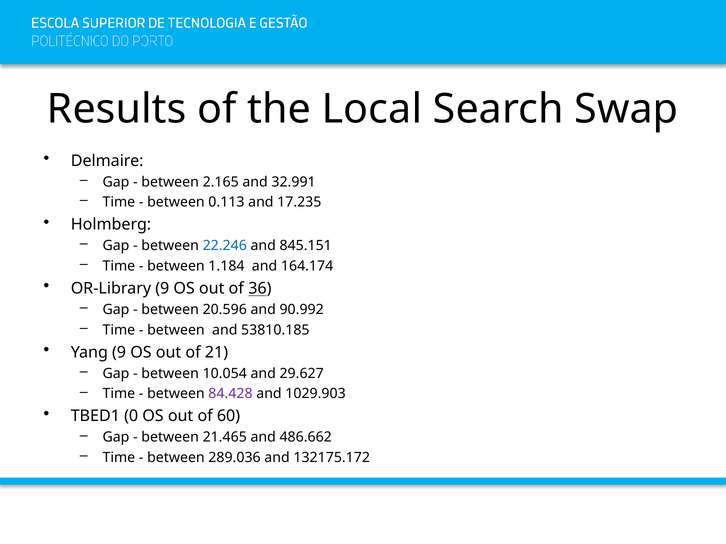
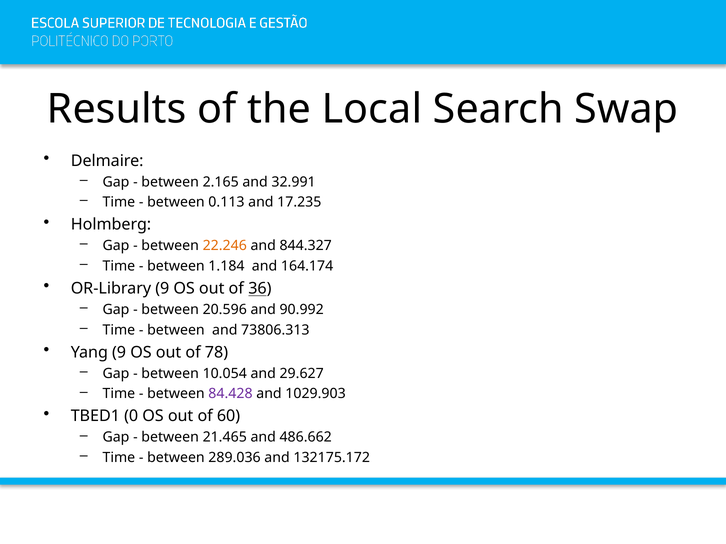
22.246 colour: blue -> orange
845.151: 845.151 -> 844.327
53810.185: 53810.185 -> 73806.313
21: 21 -> 78
